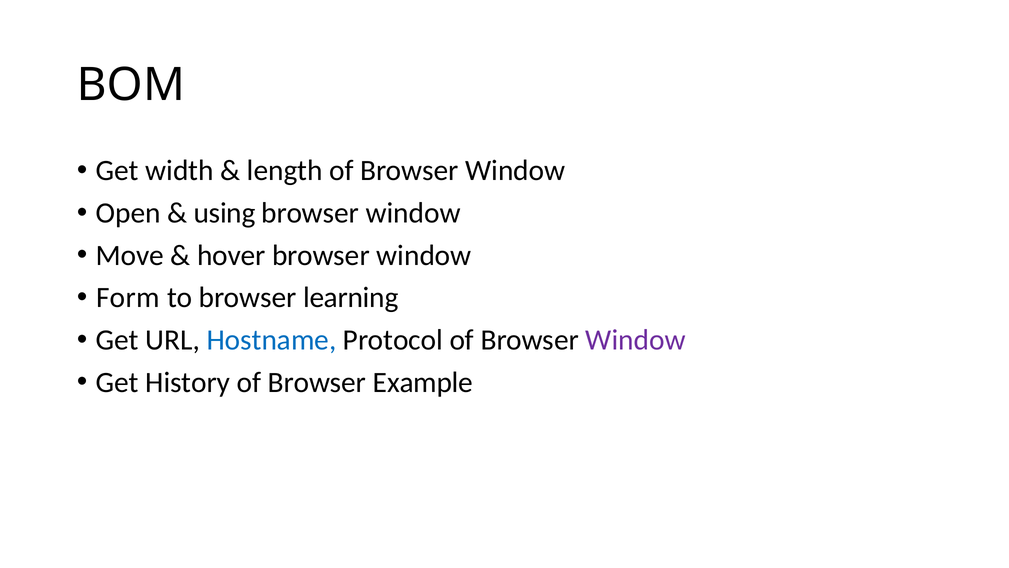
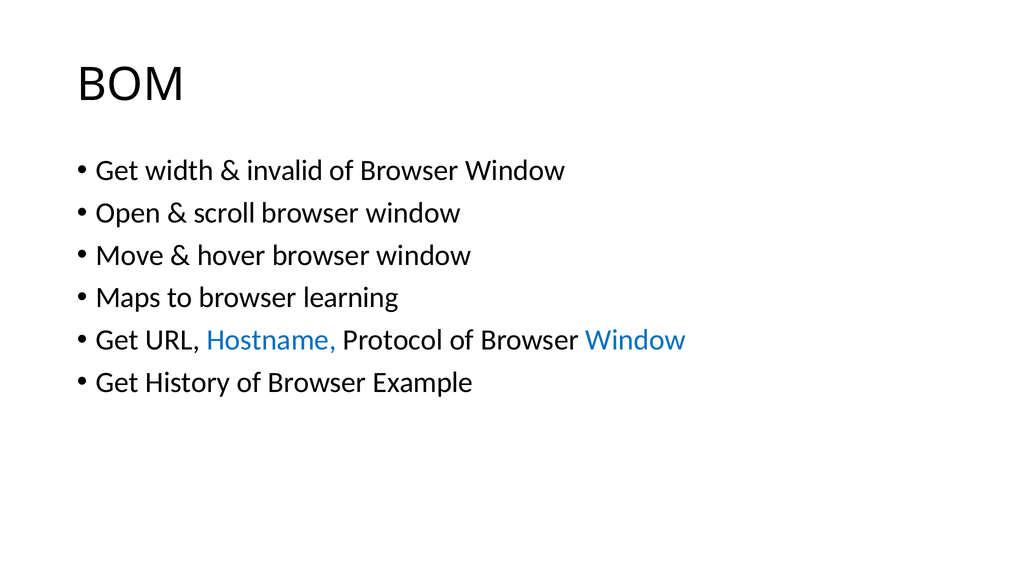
length: length -> invalid
using: using -> scroll
Form: Form -> Maps
Window at (636, 340) colour: purple -> blue
